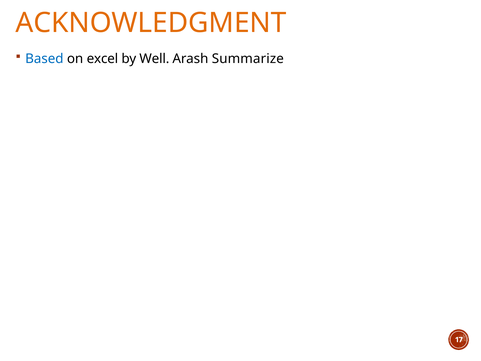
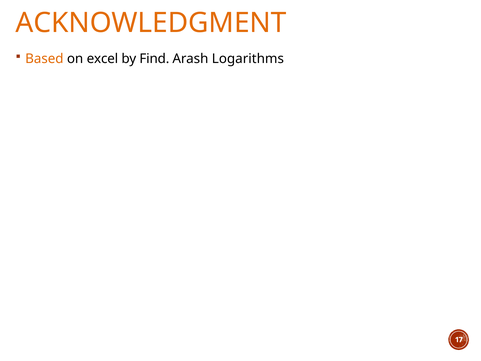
Based colour: blue -> orange
Well: Well -> Find
Summarize: Summarize -> Logarithms
